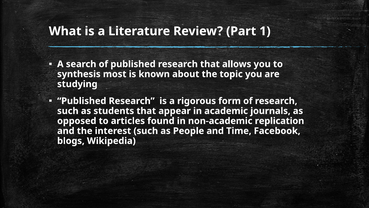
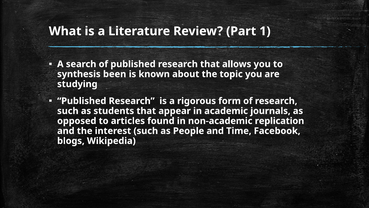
most: most -> been
